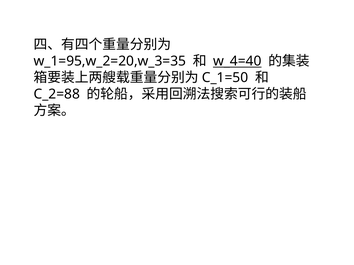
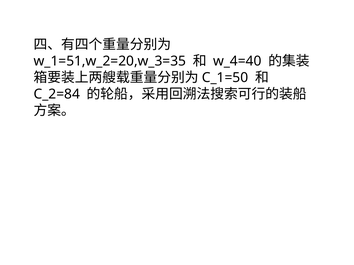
w_1=95,w_2=20,w_3=35: w_1=95,w_2=20,w_3=35 -> w_1=51,w_2=20,w_3=35
w_4=40 underline: present -> none
C_2=88: C_2=88 -> C_2=84
